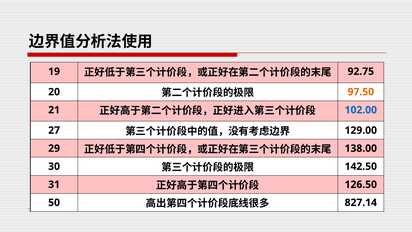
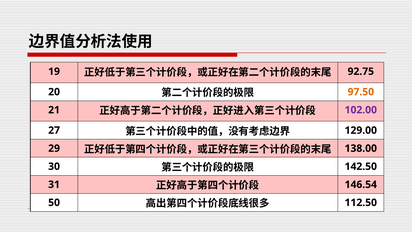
102.00 colour: blue -> purple
126.50: 126.50 -> 146.54
827.14: 827.14 -> 112.50
